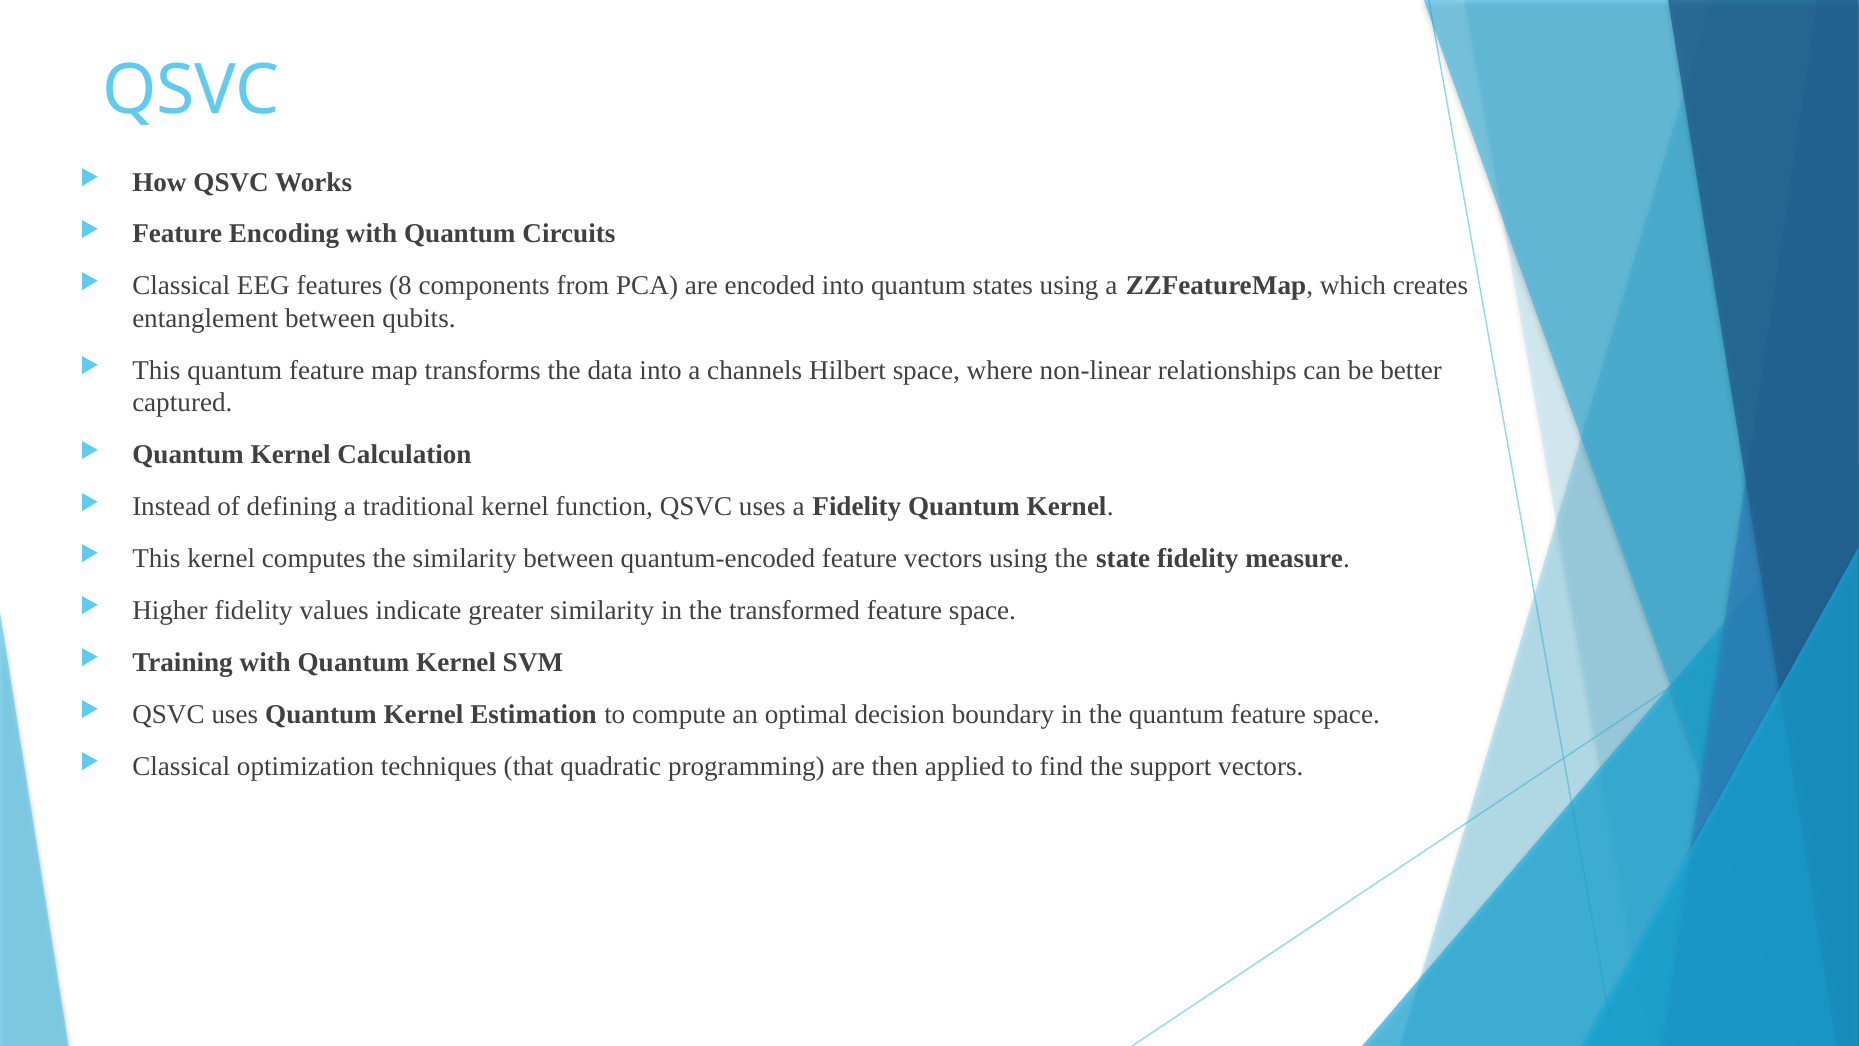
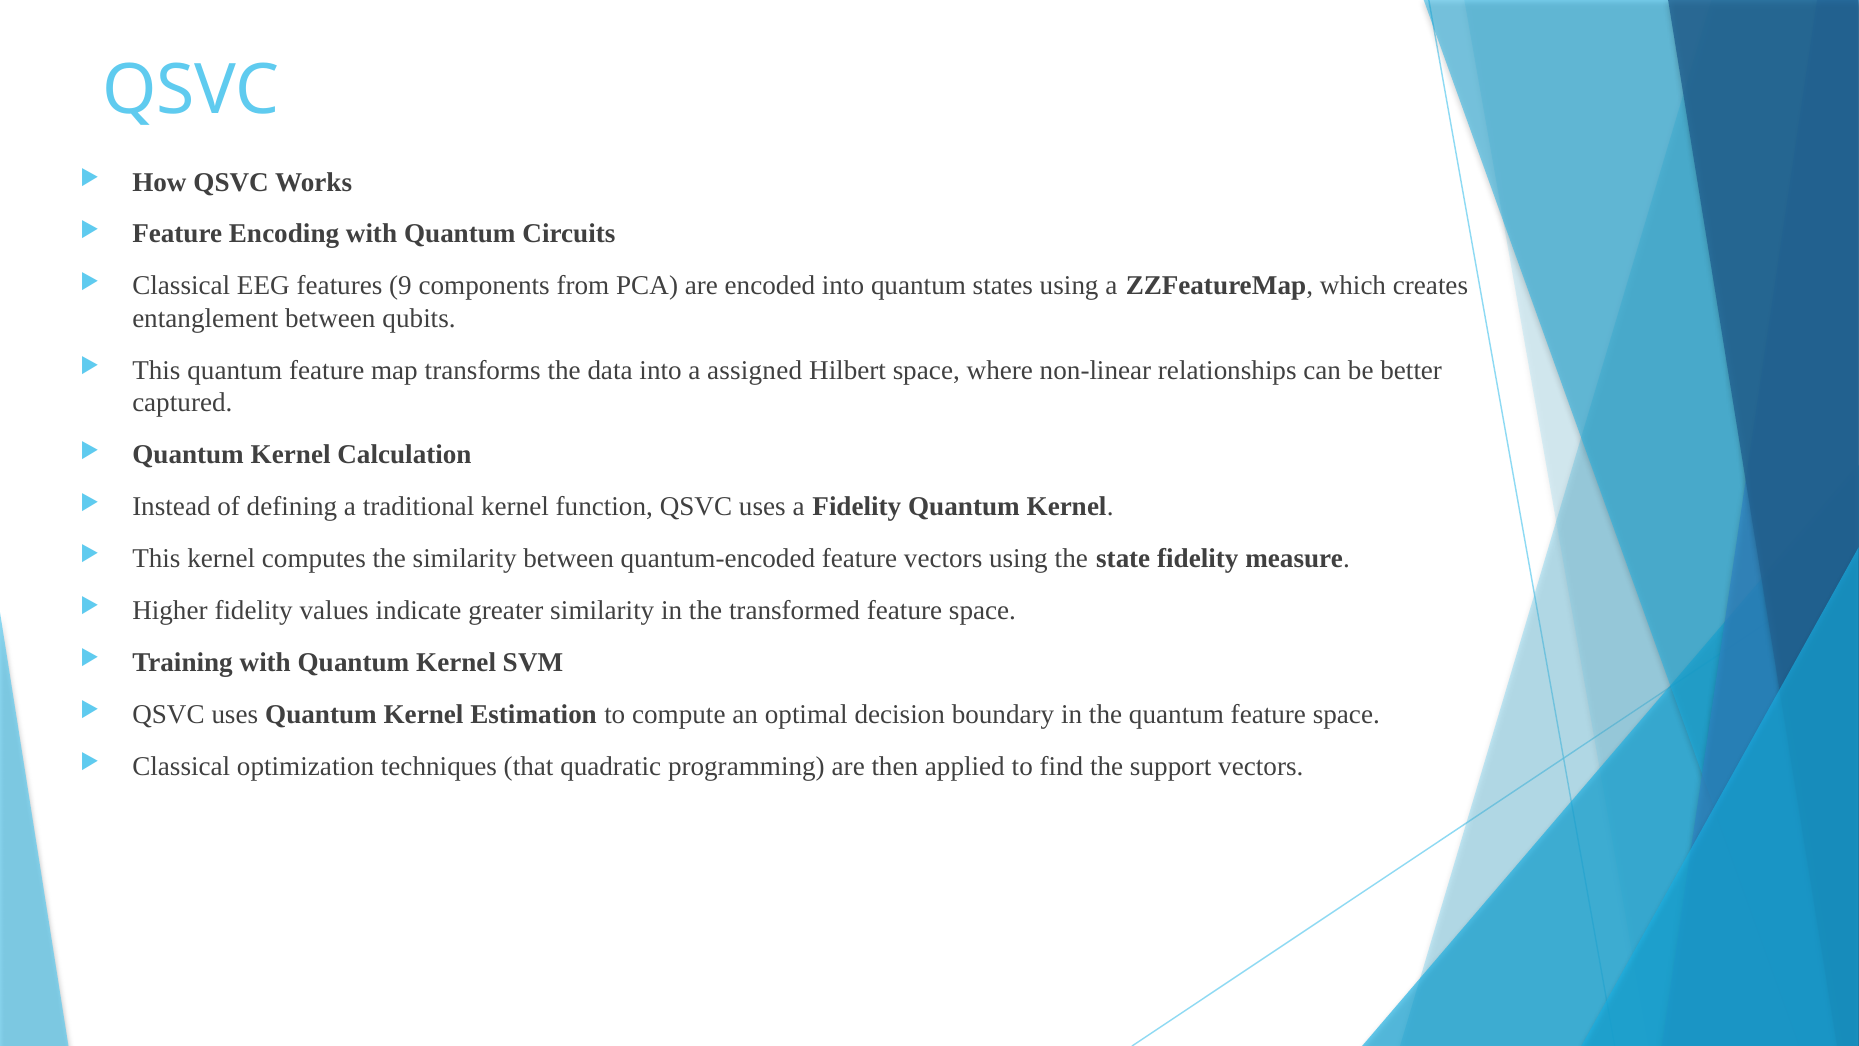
8: 8 -> 9
channels: channels -> assigned
